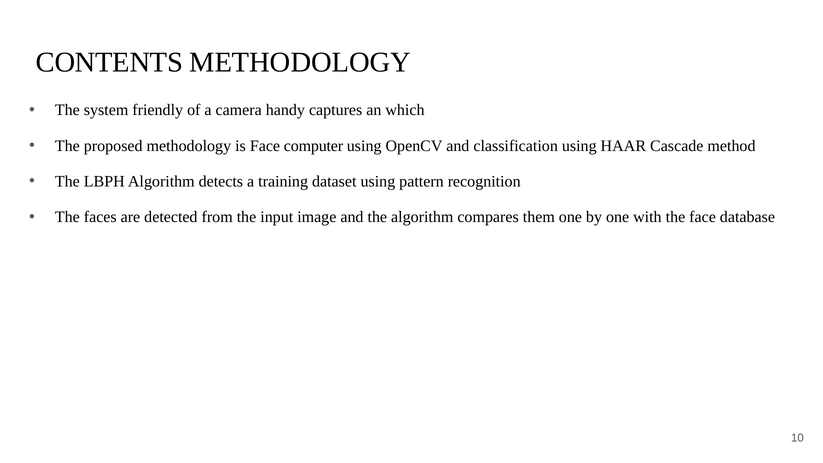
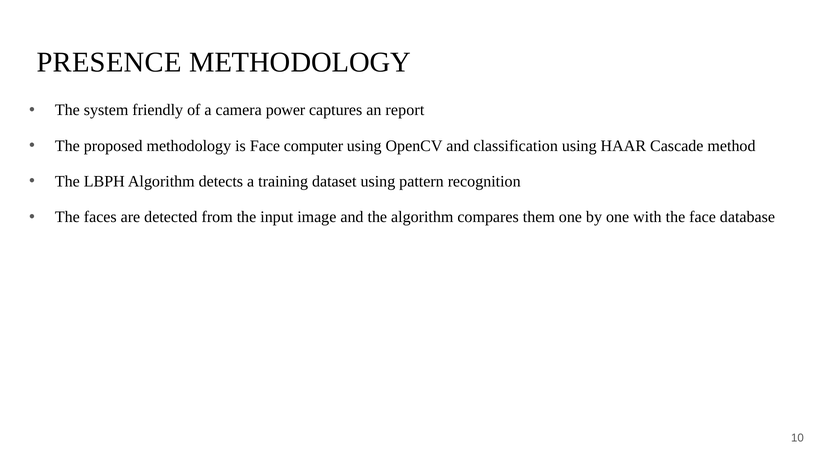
CONTENTS: CONTENTS -> PRESENCE
handy: handy -> power
which: which -> report
